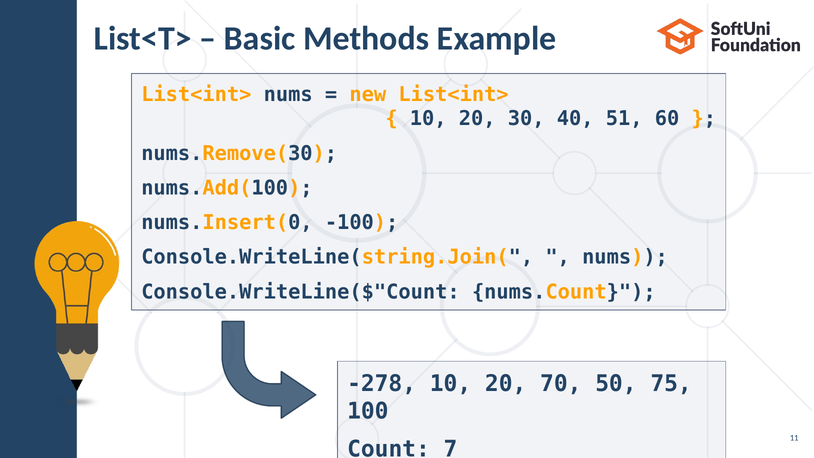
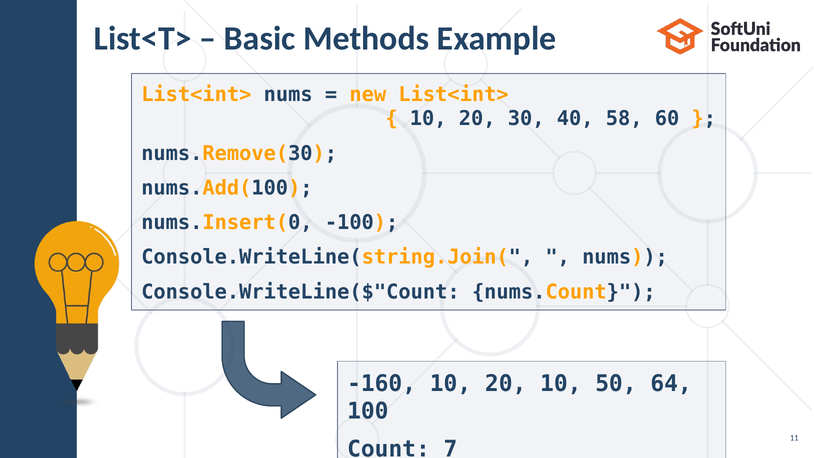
51: 51 -> 58
-278: -278 -> -160
20 70: 70 -> 10
75: 75 -> 64
